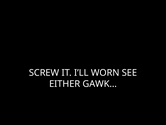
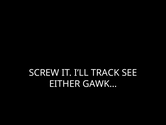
WORN: WORN -> TRACK
